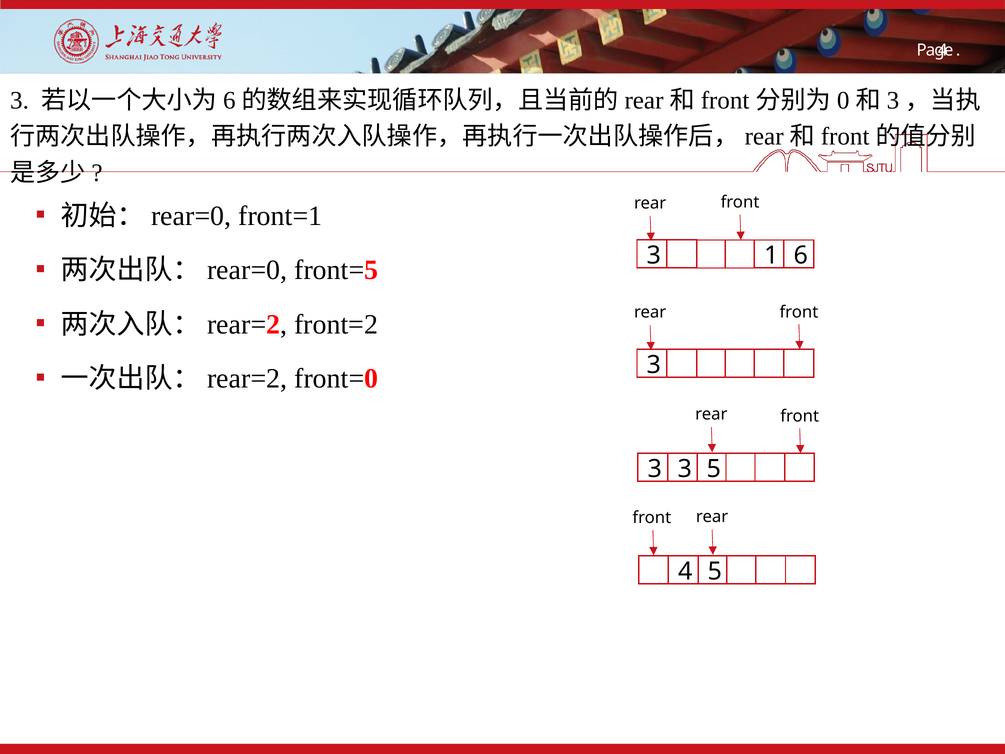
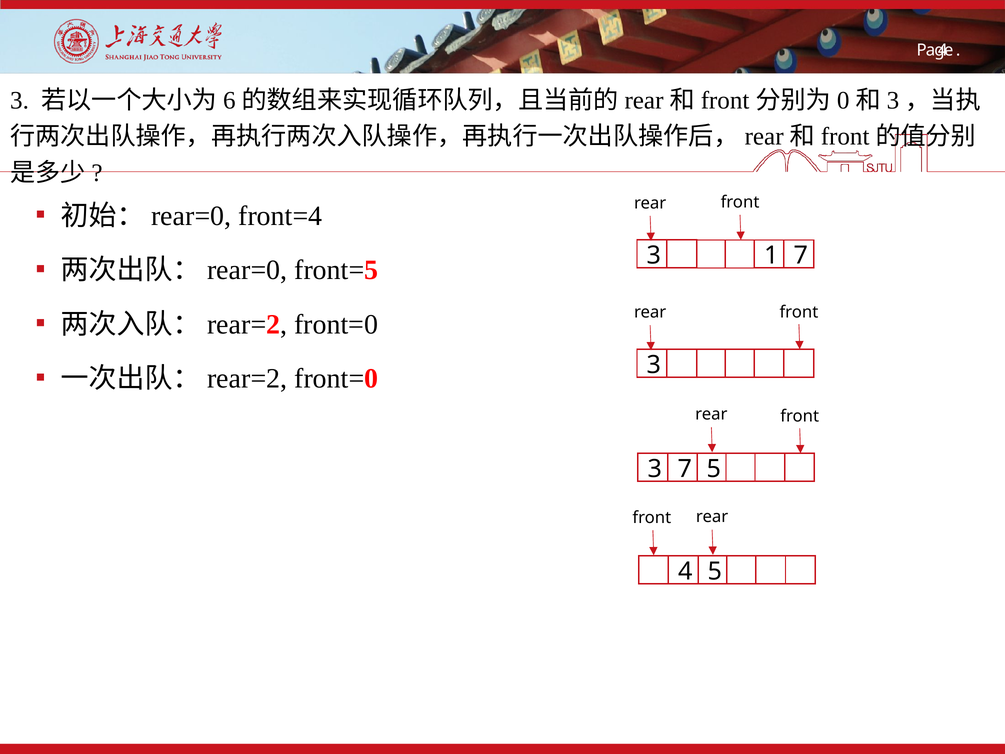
front=1: front=1 -> front=4
1 6: 6 -> 7
front=2 at (336, 324): front=2 -> front=0
3 3: 3 -> 7
